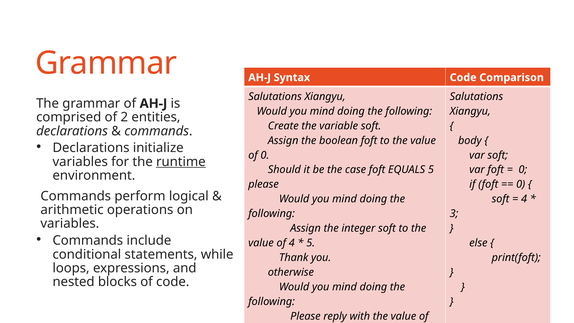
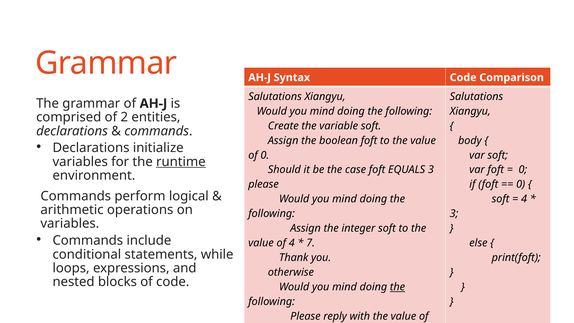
EQUALS 5: 5 -> 3
5 at (311, 243): 5 -> 7
the at (397, 287) underline: none -> present
